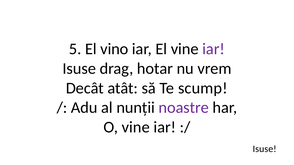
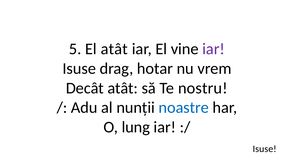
El vino: vino -> atât
scump: scump -> nostru
noastre colour: purple -> blue
O vine: vine -> lung
